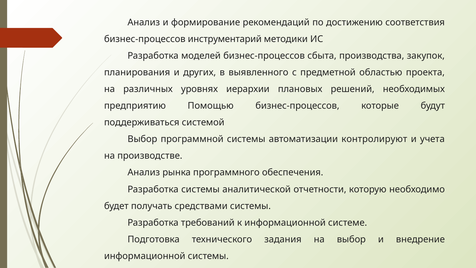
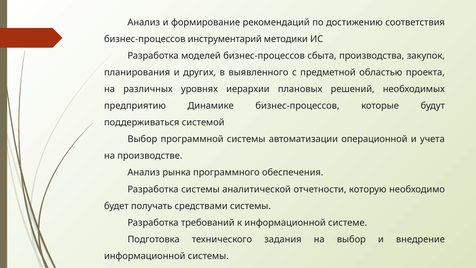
Помощью: Помощью -> Динамике
контролируют: контролируют -> операционной
